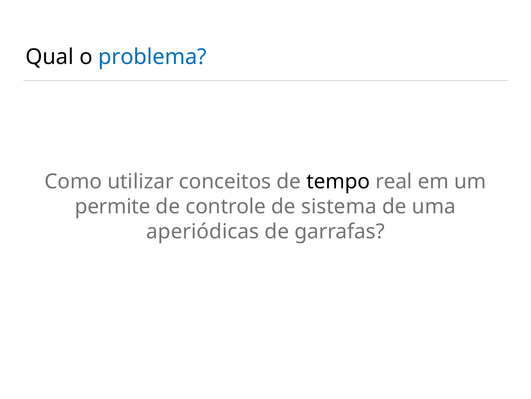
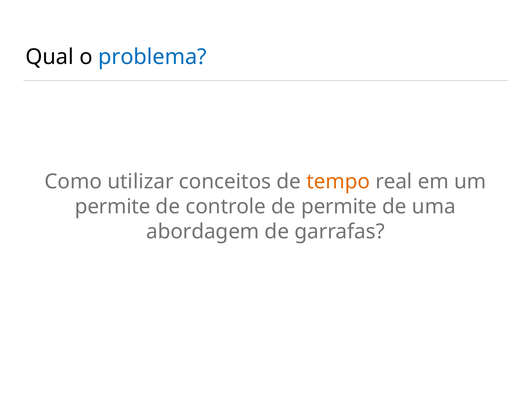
tempo colour: black -> orange
de sistema: sistema -> permite
aperiódicas: aperiódicas -> abordagem
